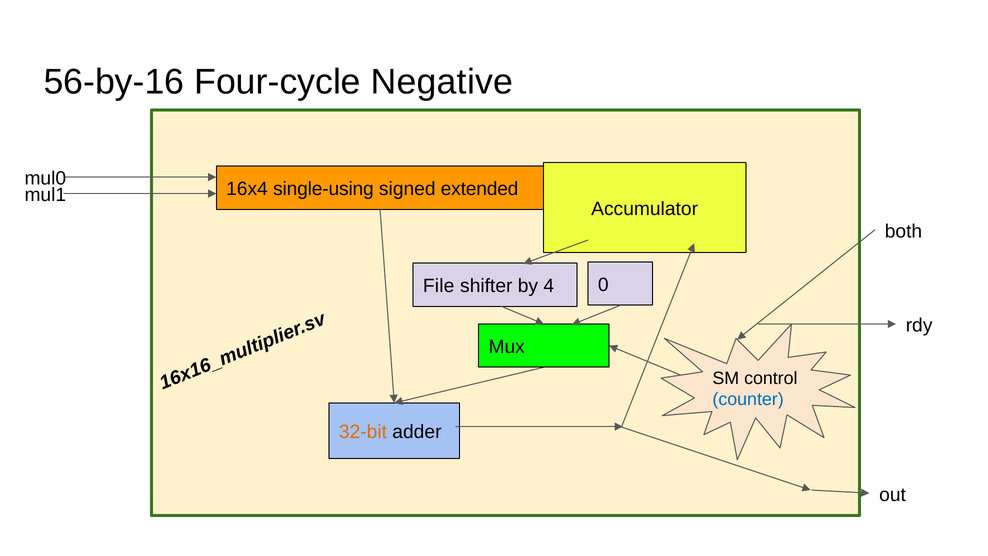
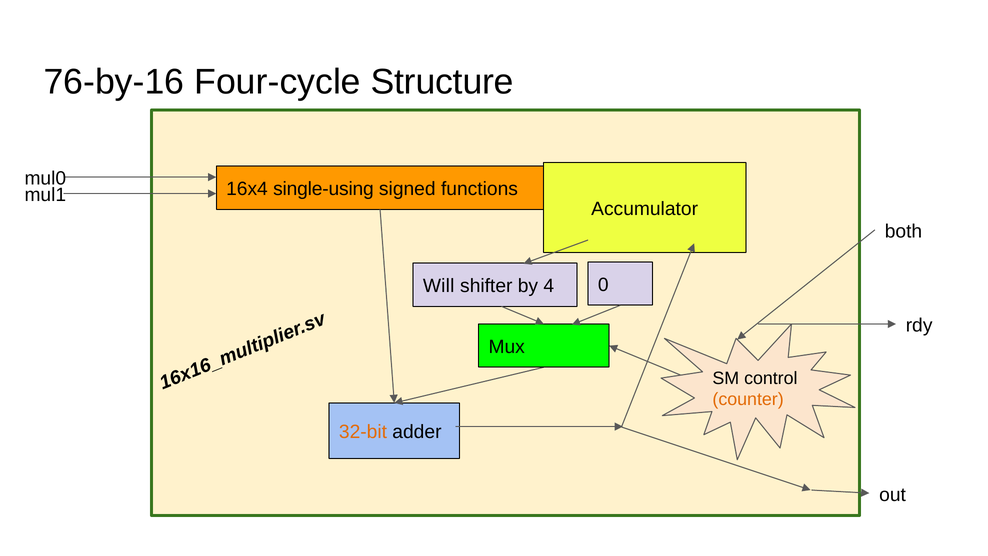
56-by-16: 56-by-16 -> 76-by-16
Negative: Negative -> Structure
extended: extended -> functions
File: File -> Will
counter colour: blue -> orange
